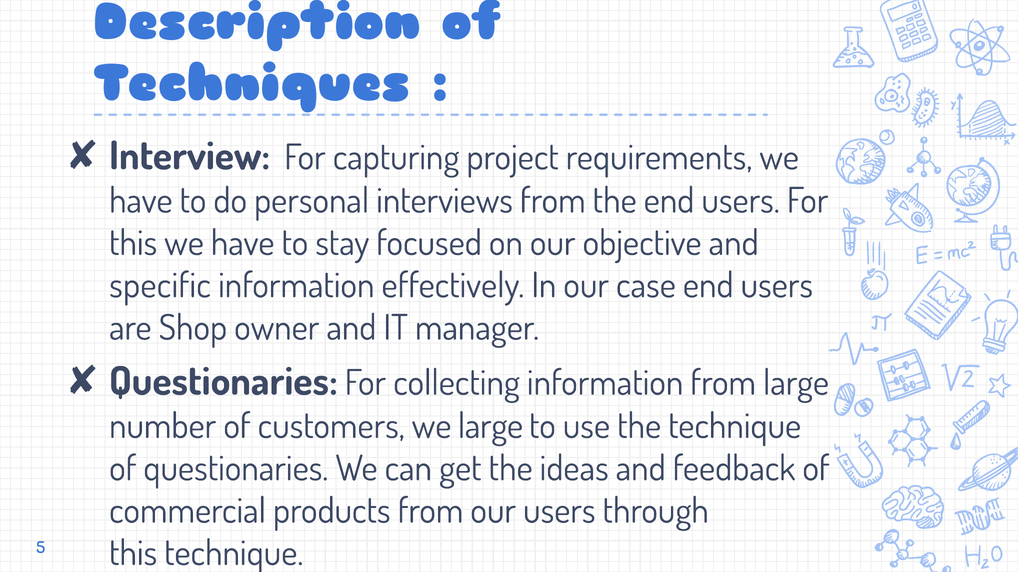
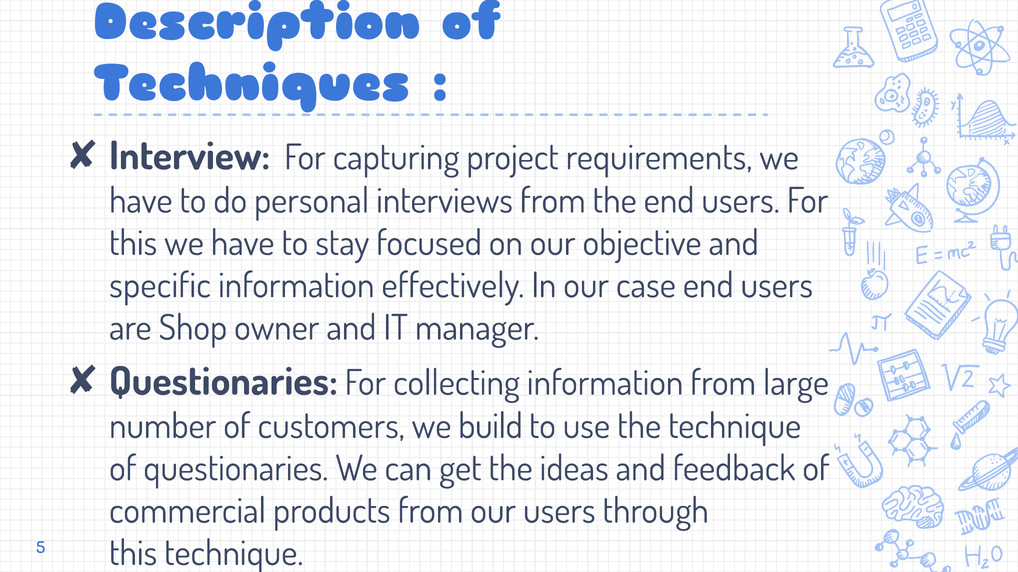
we large: large -> build
